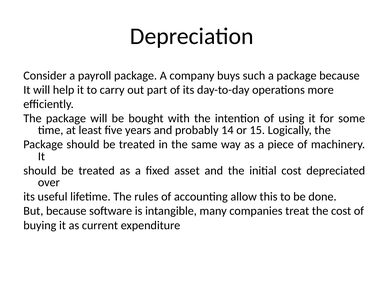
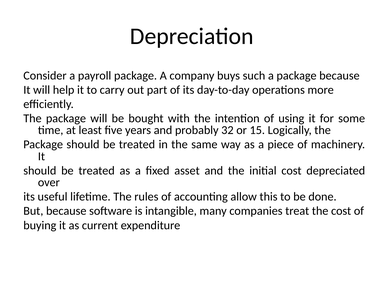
14: 14 -> 32
